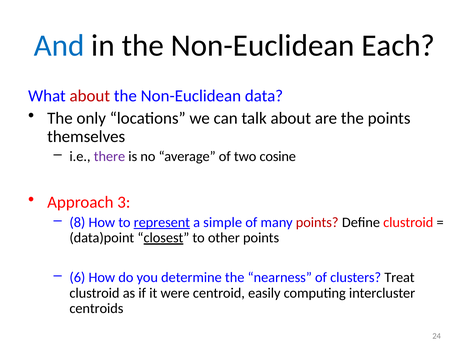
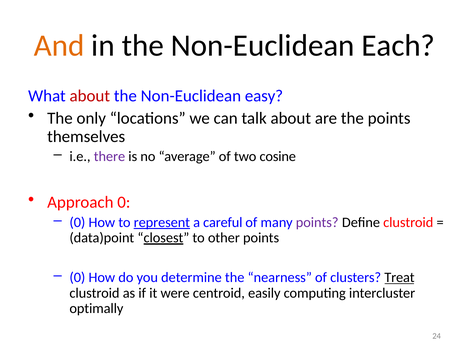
And colour: blue -> orange
data: data -> easy
Approach 3: 3 -> 0
8 at (77, 222): 8 -> 0
simple: simple -> careful
points at (317, 222) colour: red -> purple
6 at (77, 277): 6 -> 0
Treat underline: none -> present
centroids: centroids -> optimally
